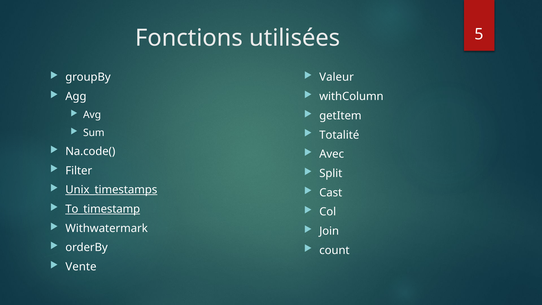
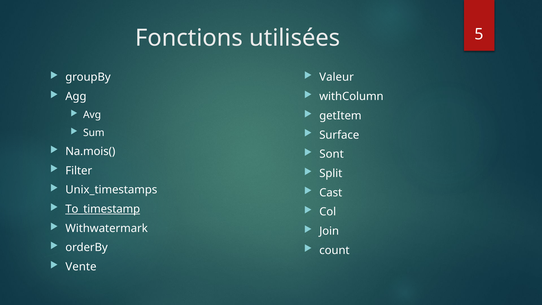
Totalité: Totalité -> Surface
Na.code(: Na.code( -> Na.mois(
Avec: Avec -> Sont
Unix_timestamps underline: present -> none
